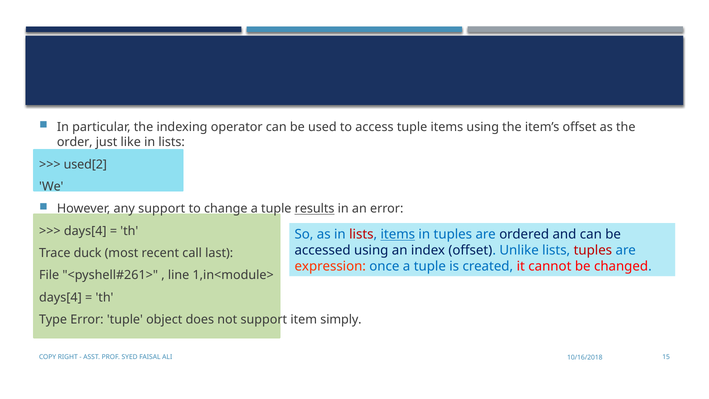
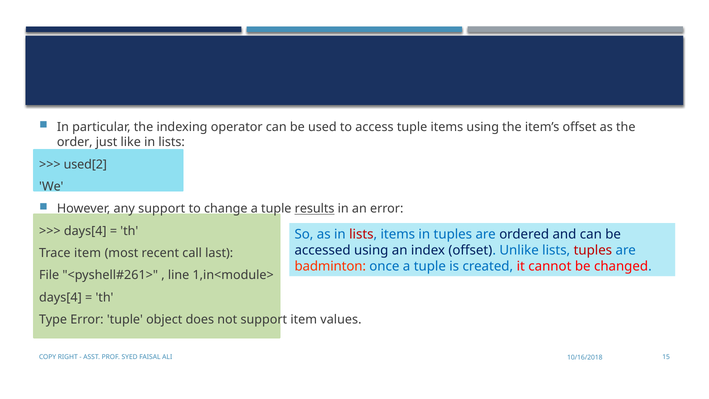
items at (398, 234) underline: present -> none
Trace duck: duck -> item
expression: expression -> badminton
simply: simply -> values
